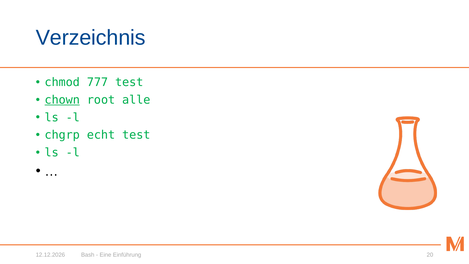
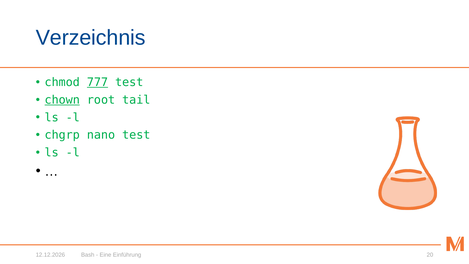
777 underline: none -> present
alle: alle -> tail
echt: echt -> nano
